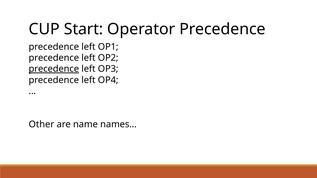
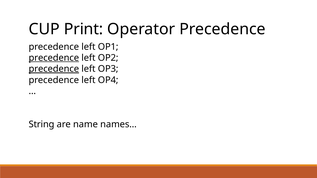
Start: Start -> Print
precedence at (54, 58) underline: none -> present
Other: Other -> String
